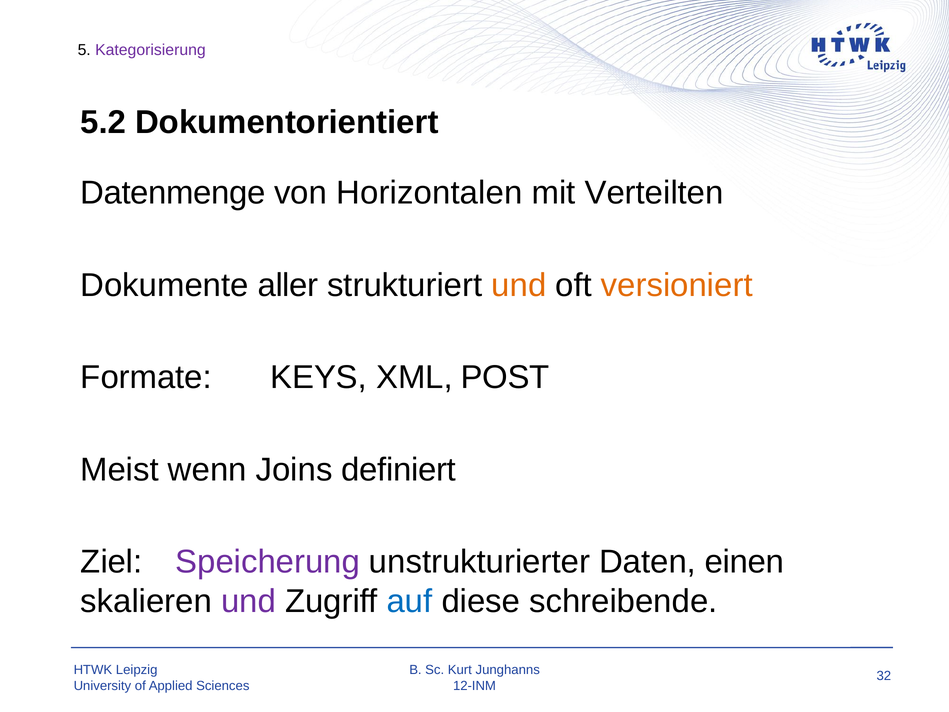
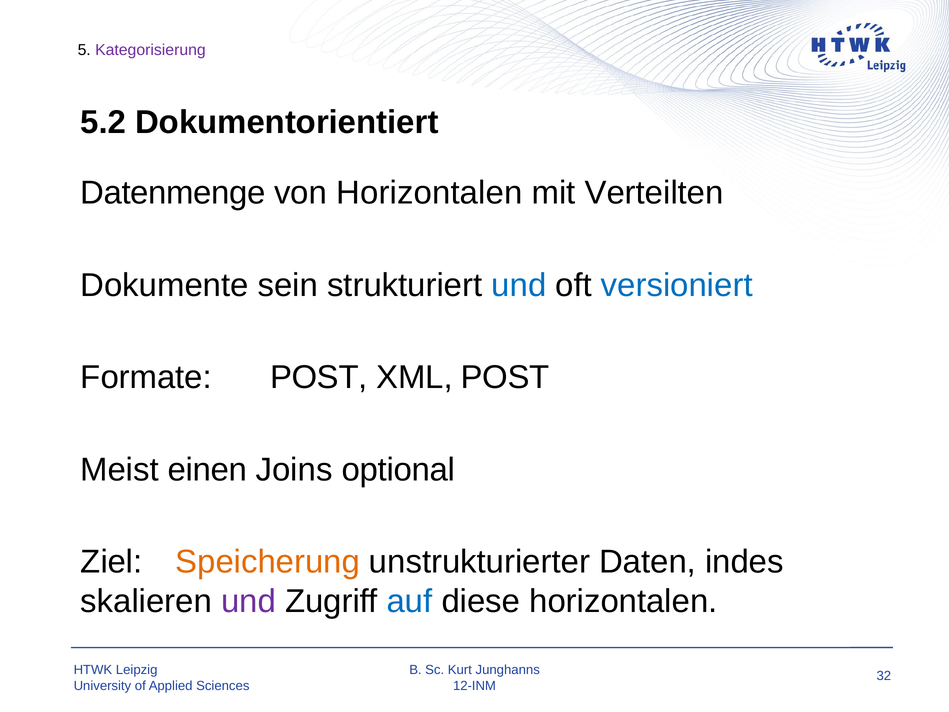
aller: aller -> sein
und at (519, 285) colour: orange -> blue
versioniert colour: orange -> blue
Formate KEYS: KEYS -> POST
wenn: wenn -> einen
definiert: definiert -> optional
Speicherung colour: purple -> orange
einen: einen -> indes
diese schreibende: schreibende -> horizontalen
